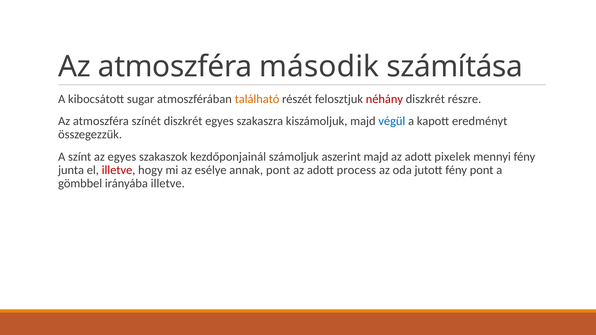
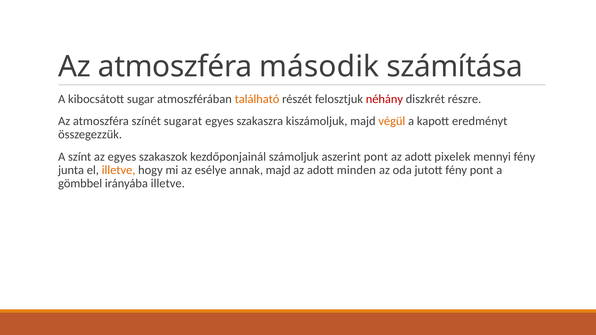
színét diszkrét: diszkrét -> sugarat
végül colour: blue -> orange
aszerint majd: majd -> pont
illetve at (119, 170) colour: red -> orange
annak pont: pont -> majd
process: process -> minden
